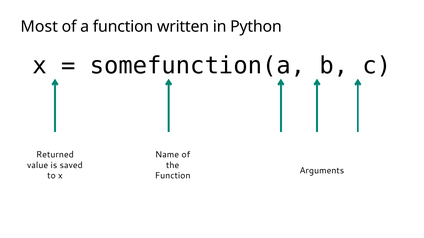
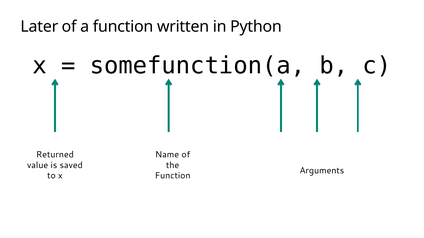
Most: Most -> Later
